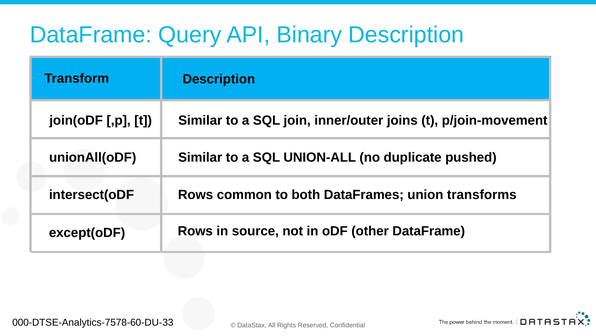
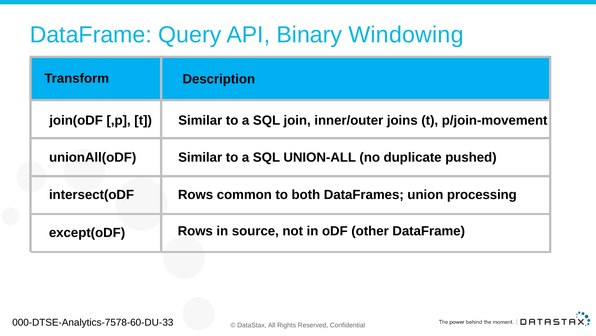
Binary Description: Description -> Windowing
transforms: transforms -> processing
